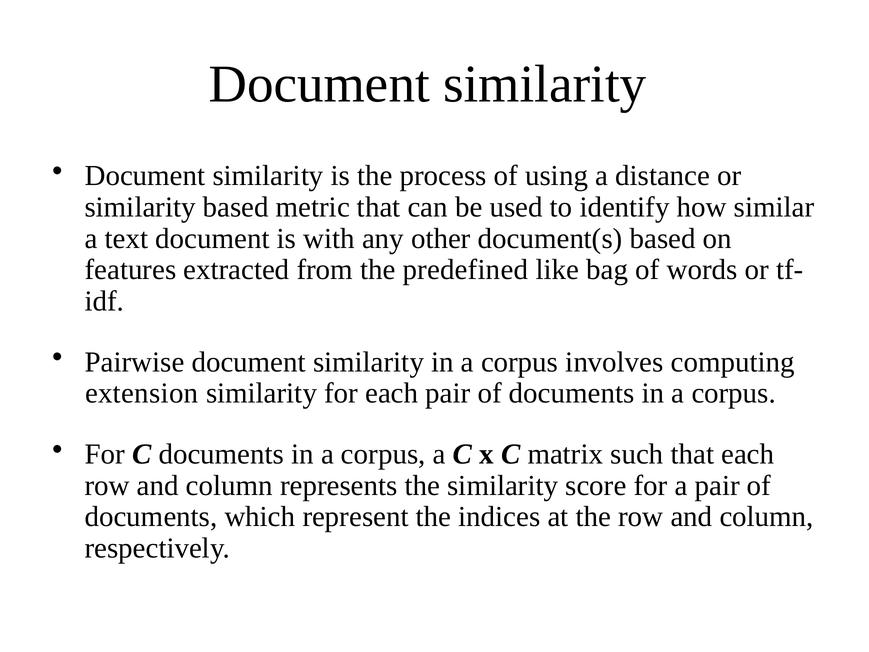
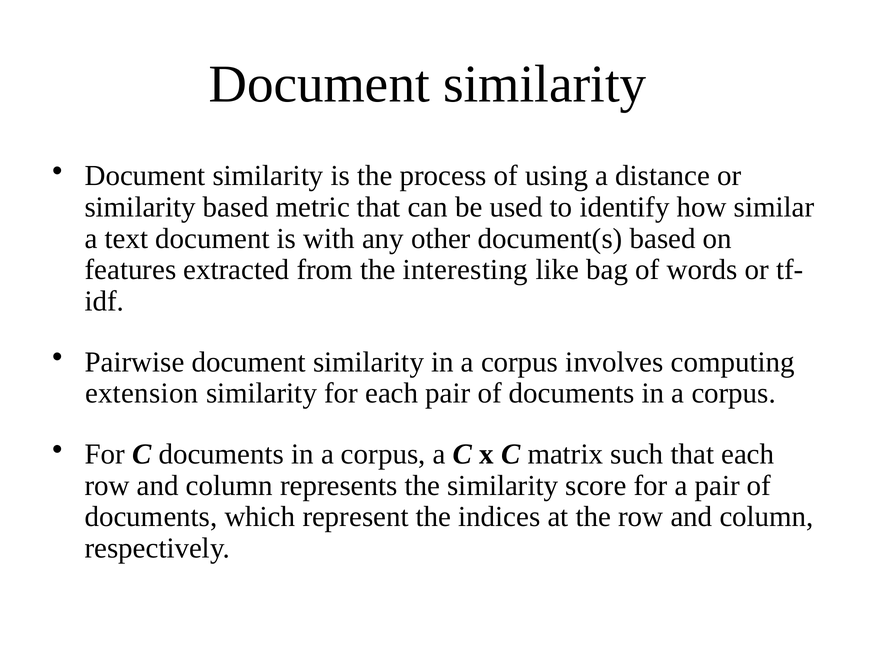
predefined: predefined -> interesting
